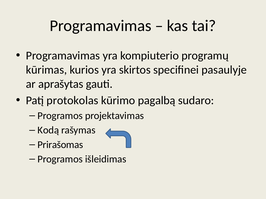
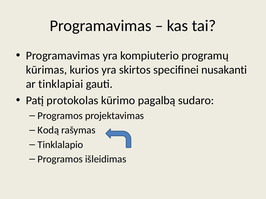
pasaulyje: pasaulyje -> nusakanti
aprašytas: aprašytas -> tinklapiai
Prirašomas: Prirašomas -> Tinklalapio
